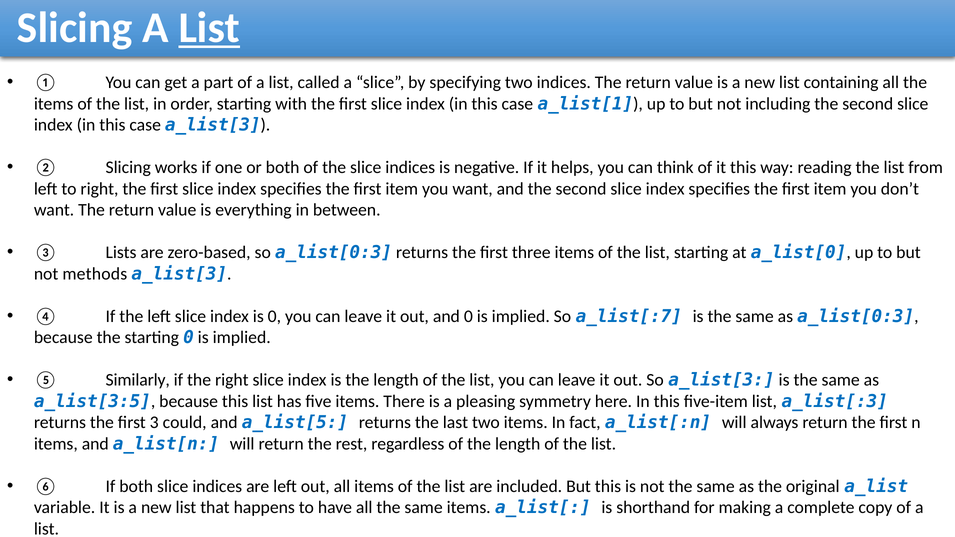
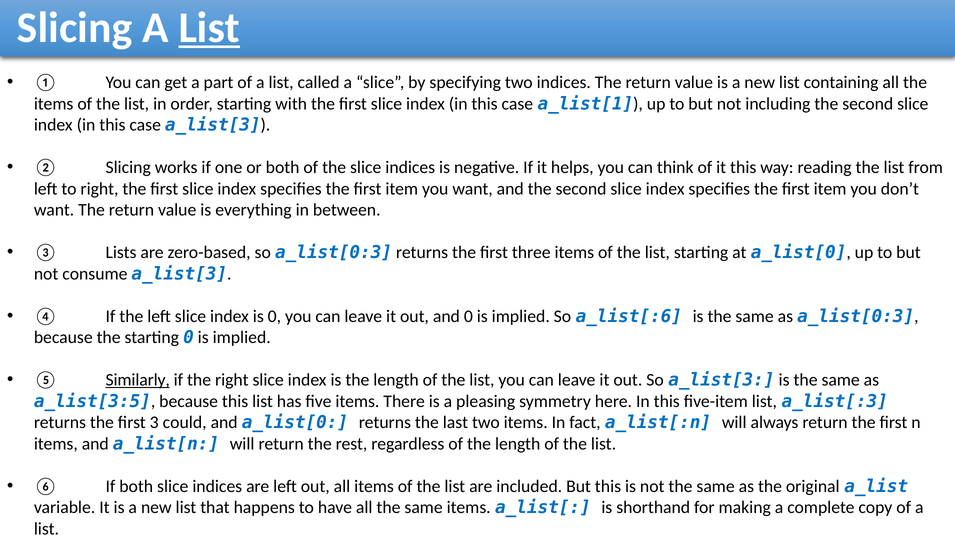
methods: methods -> consume
a_list[:7: a_list[:7 -> a_list[:6
Similarly underline: none -> present
and a_list[5: a_list[5 -> a_list[0
